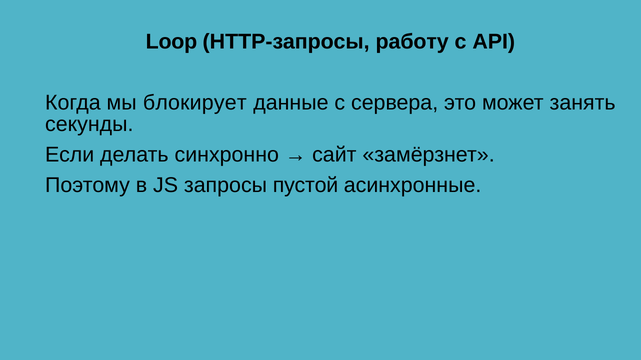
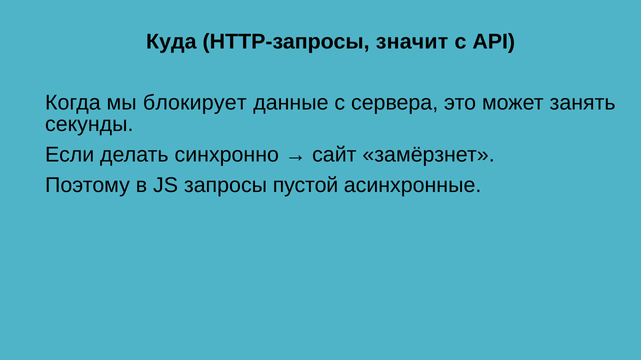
Loop: Loop -> Куда
работу: работу -> значит
